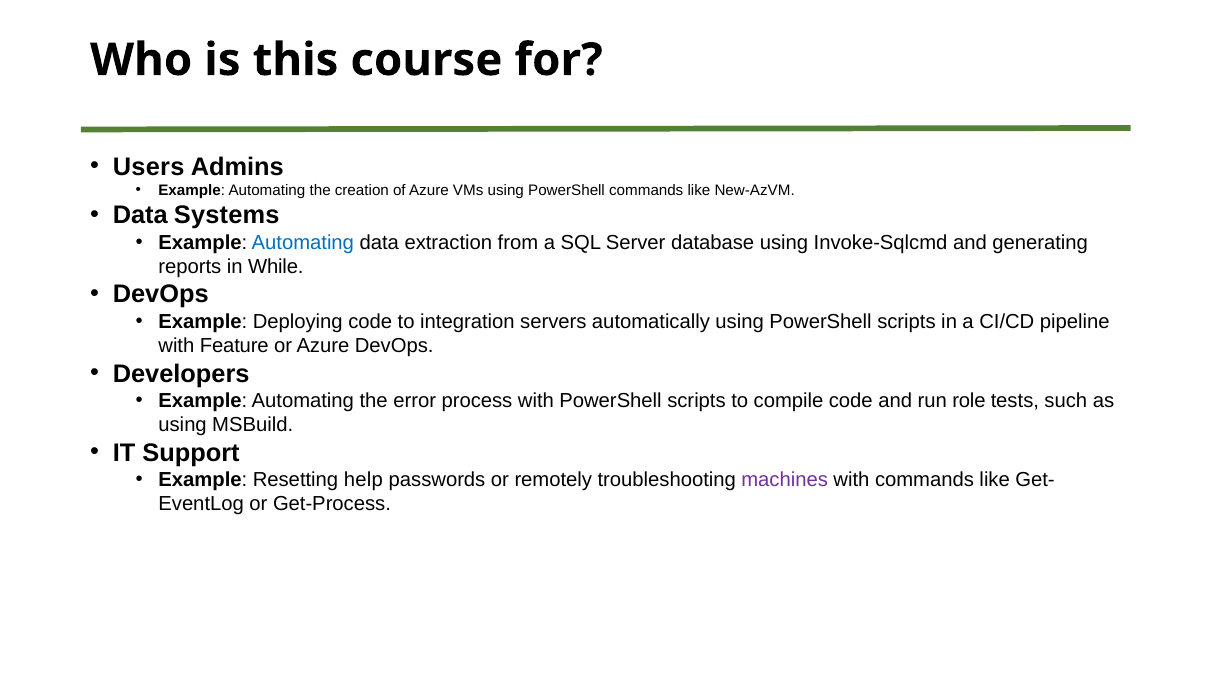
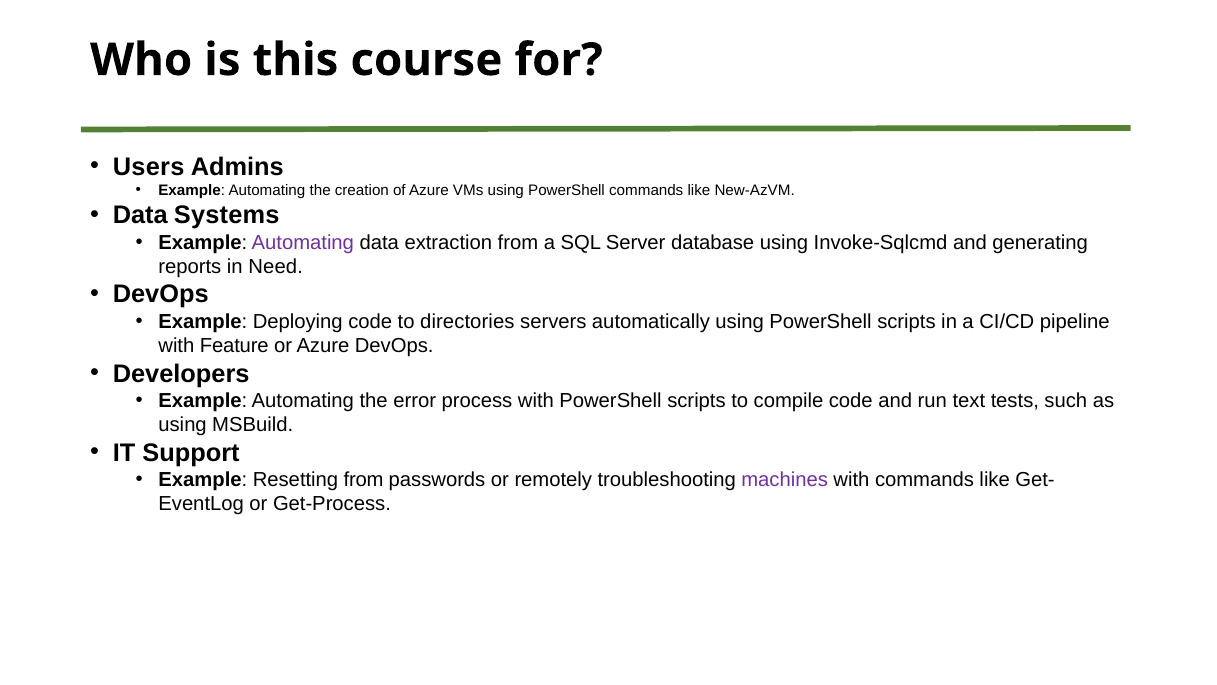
Automating at (303, 242) colour: blue -> purple
While: While -> Need
integration: integration -> directories
role: role -> text
Resetting help: help -> from
